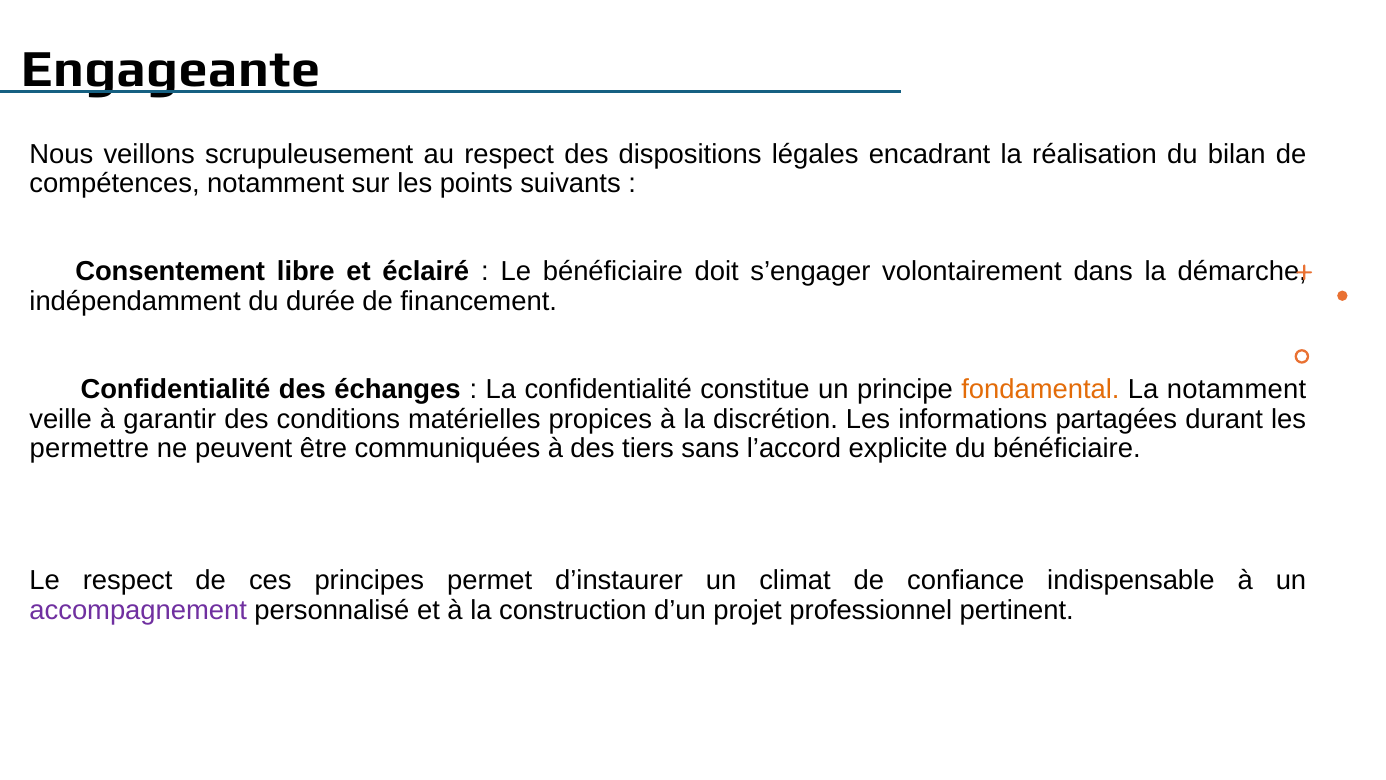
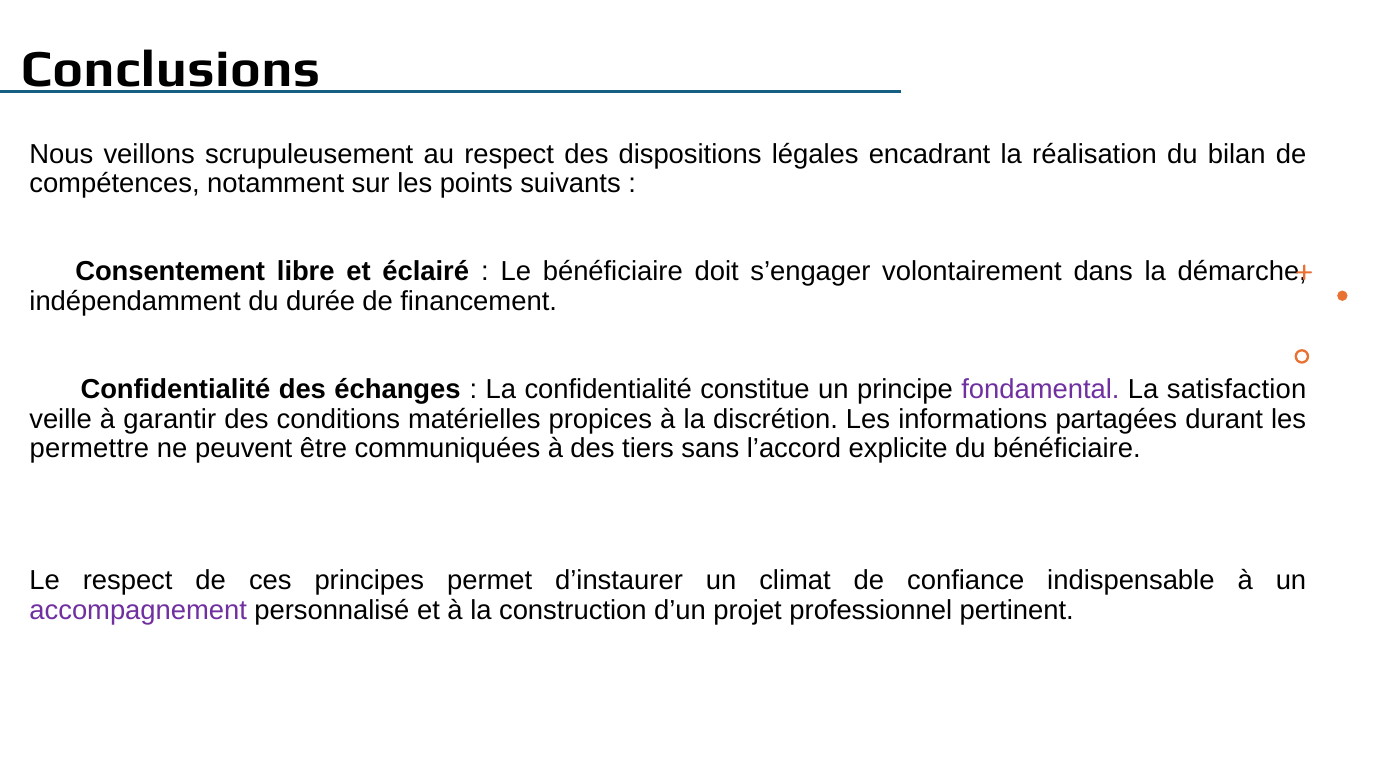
Engageante: Engageante -> Conclusions
fondamental colour: orange -> purple
La notamment: notamment -> satisfaction
